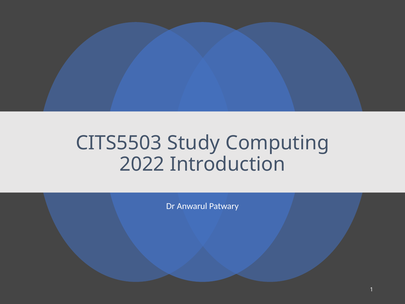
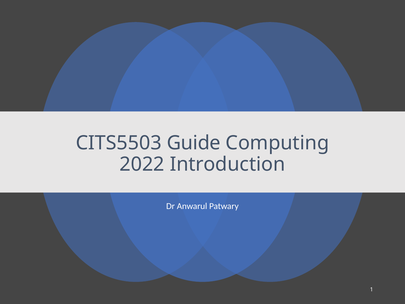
Study: Study -> Guide
